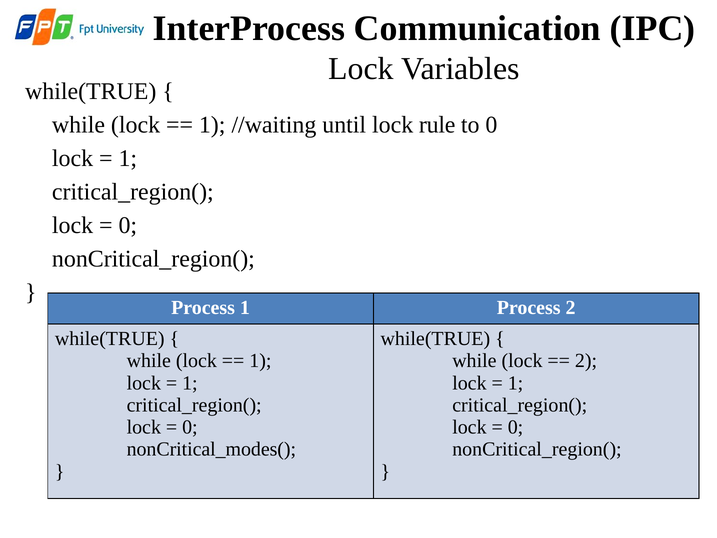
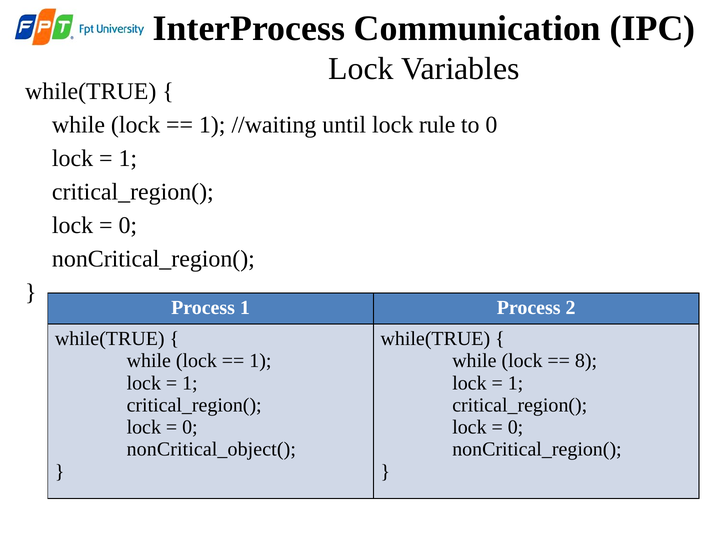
2 at (586, 361): 2 -> 8
nonCritical_modes(: nonCritical_modes( -> nonCritical_object(
